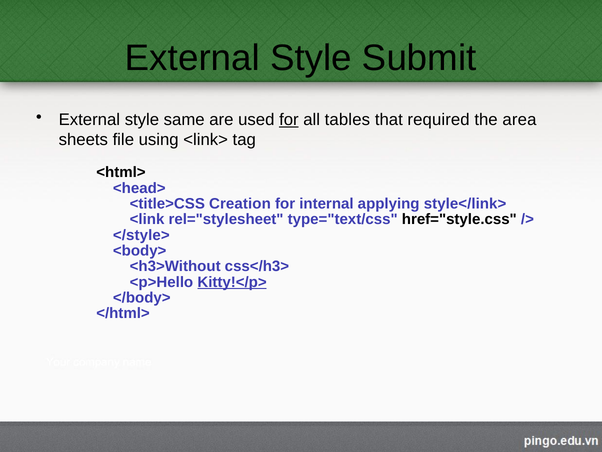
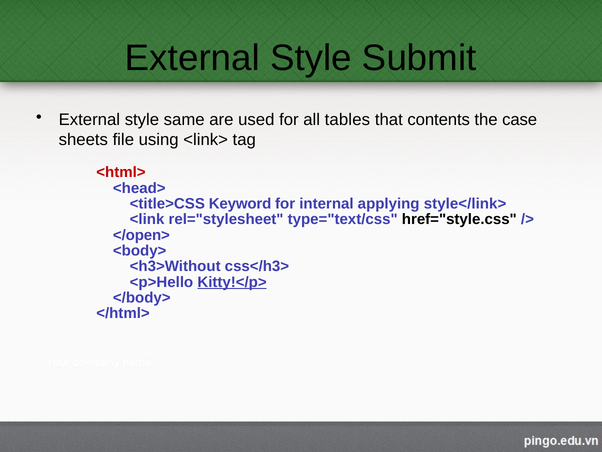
for at (289, 120) underline: present -> none
required: required -> contents
area: area -> case
<html> colour: black -> red
Creation: Creation -> Keyword
</style>: </style> -> </open>
